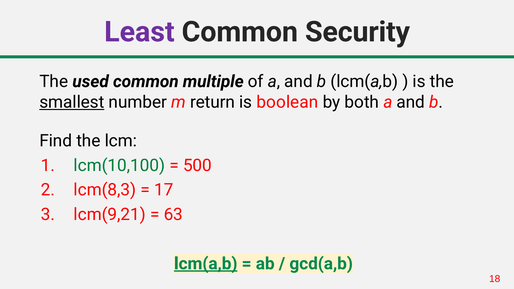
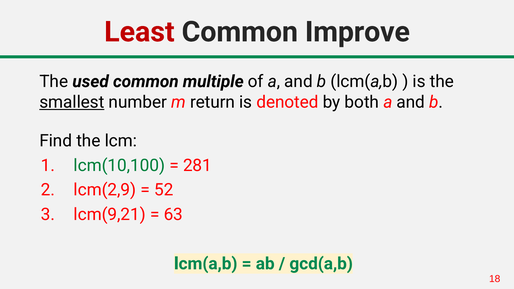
Least colour: purple -> red
Security: Security -> Improve
boolean: boolean -> denoted
500: 500 -> 281
lcm(8,3: lcm(8,3 -> lcm(2,9
17: 17 -> 52
lcm(a,b at (206, 264) underline: present -> none
